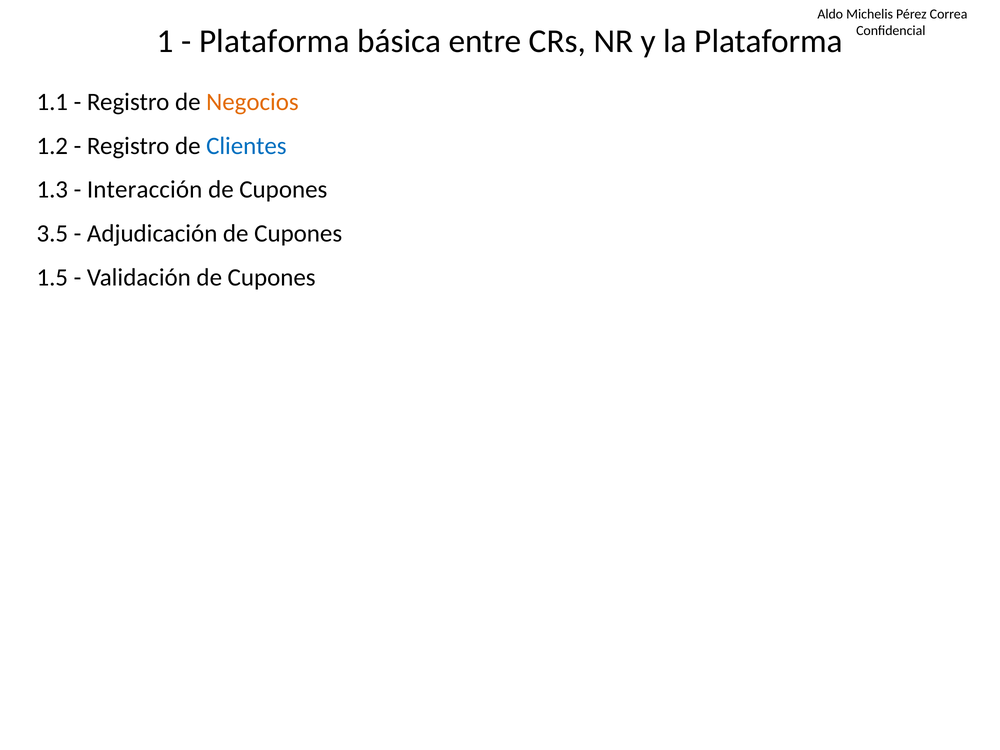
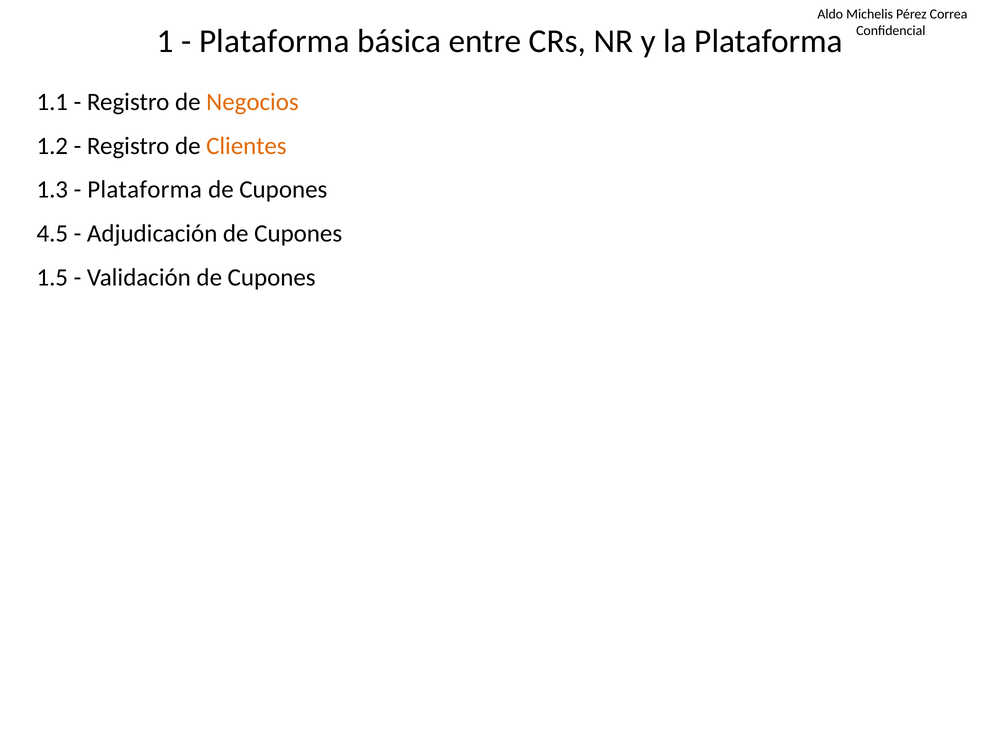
Clientes colour: blue -> orange
Interacción at (145, 190): Interacción -> Plataforma
3.5: 3.5 -> 4.5
